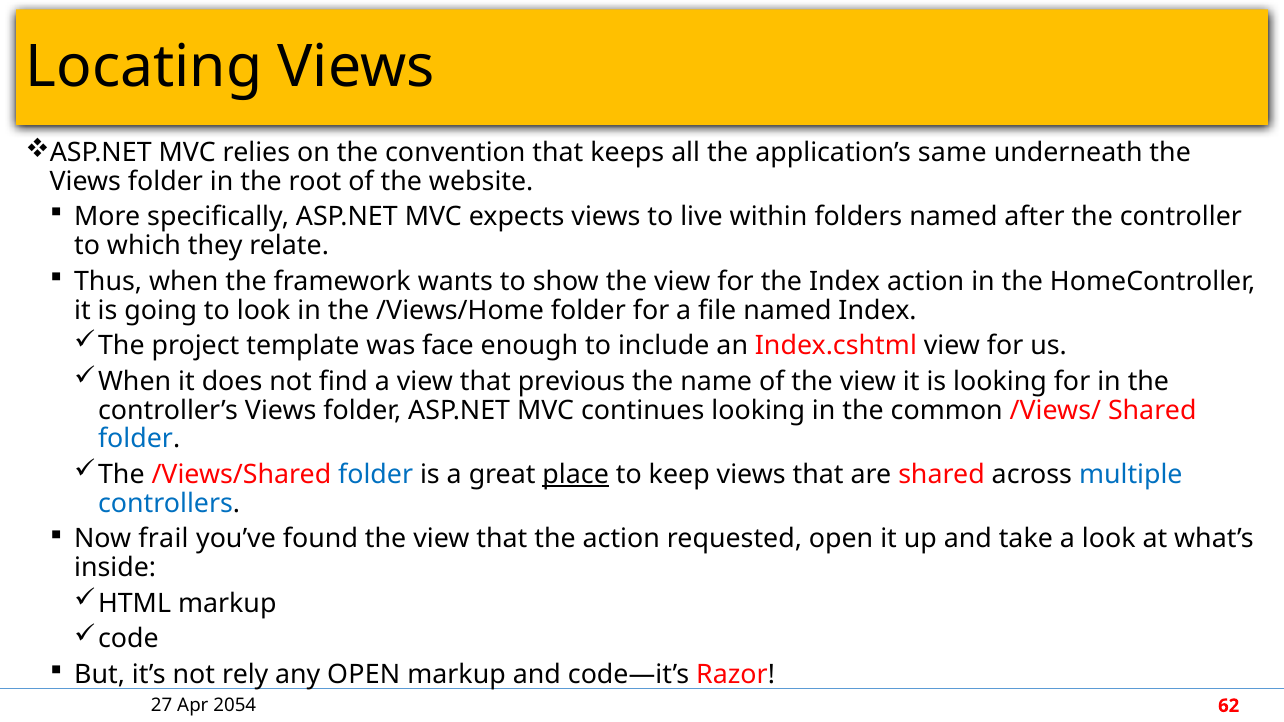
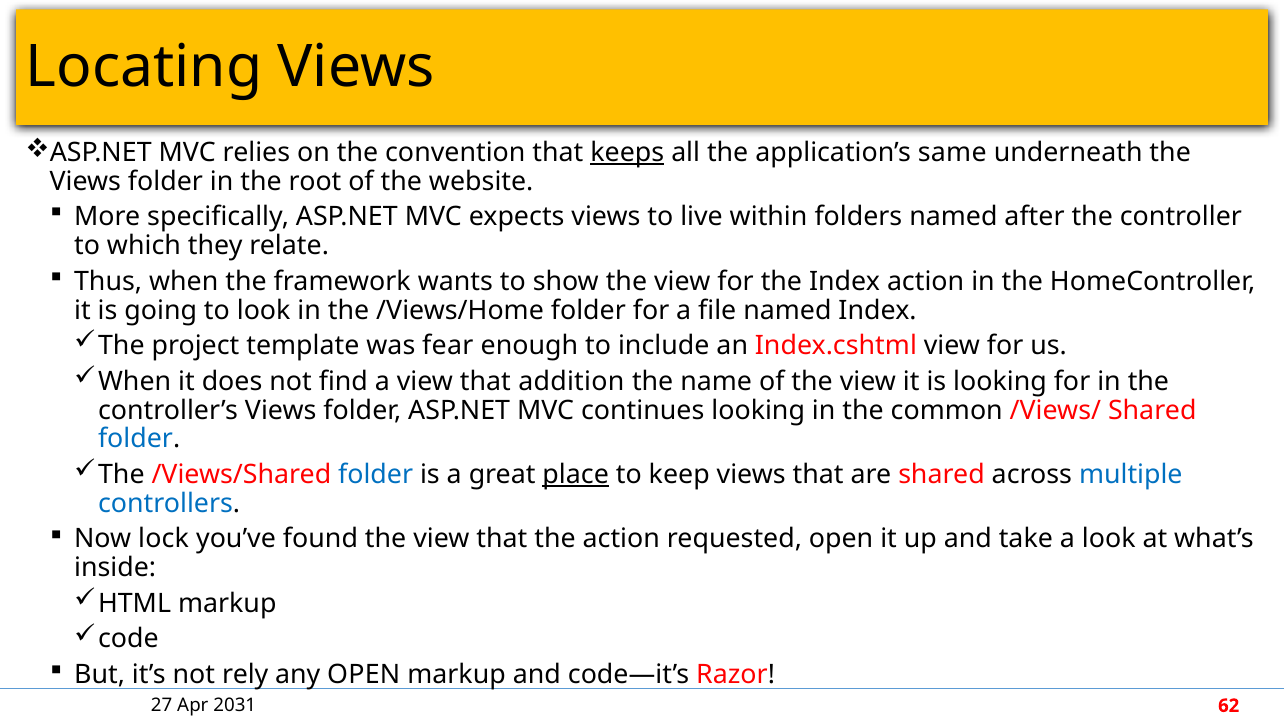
keeps underline: none -> present
face: face -> fear
previous: previous -> addition
frail: frail -> lock
2054: 2054 -> 2031
